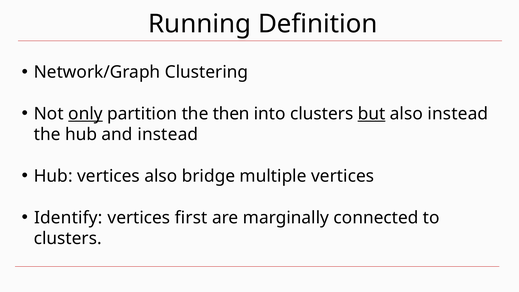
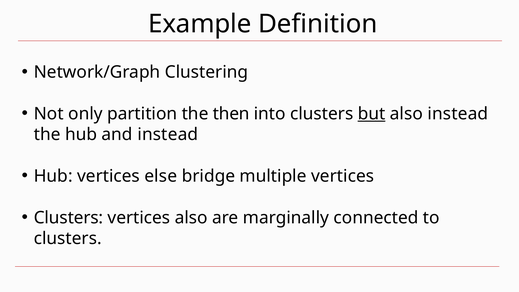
Running: Running -> Example
only underline: present -> none
vertices also: also -> else
Identify at (68, 218): Identify -> Clusters
vertices first: first -> also
